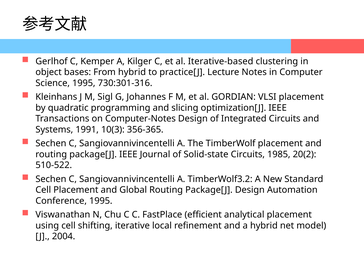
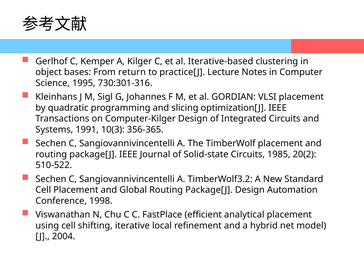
From hybrid: hybrid -> return
Computer-Notes: Computer-Notes -> Computer-Kilger
Conference 1995: 1995 -> 1998
